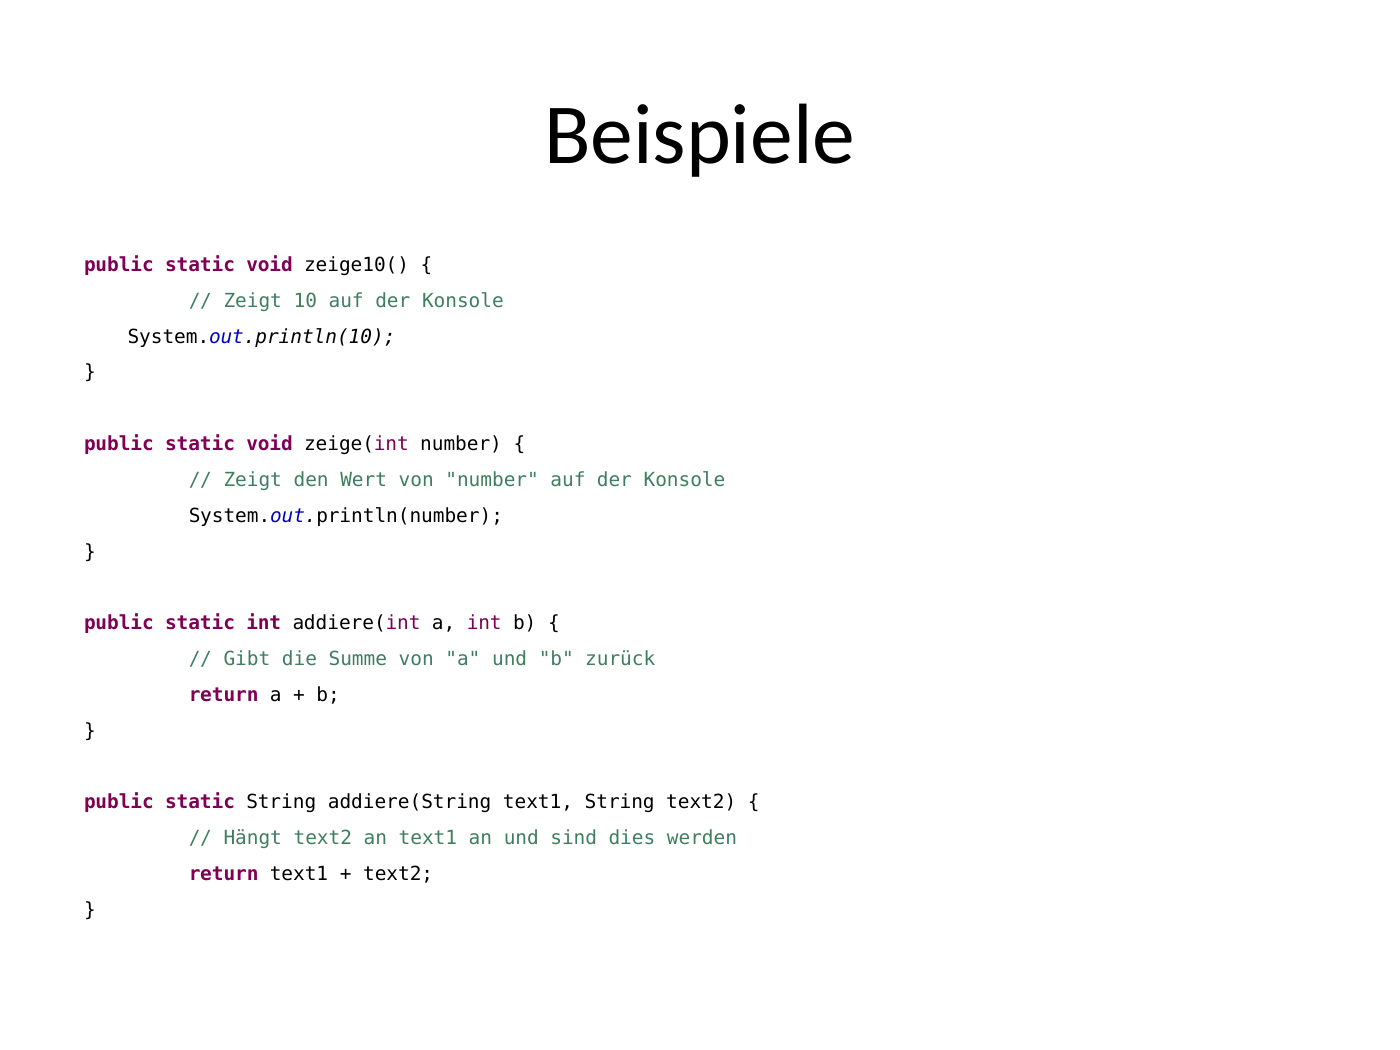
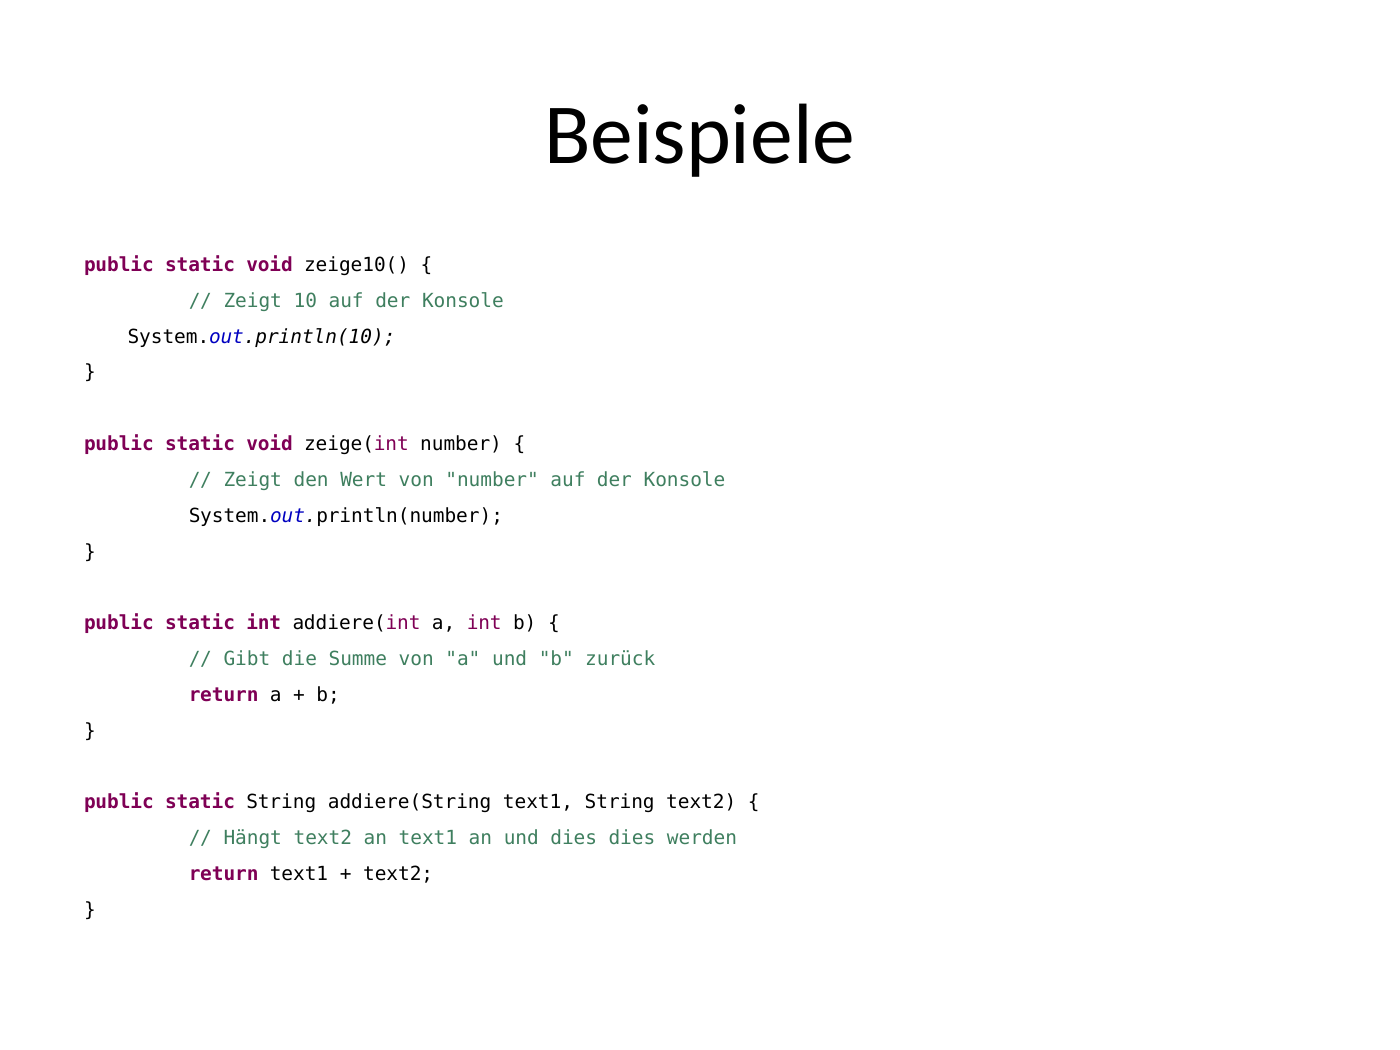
und sind: sind -> dies
